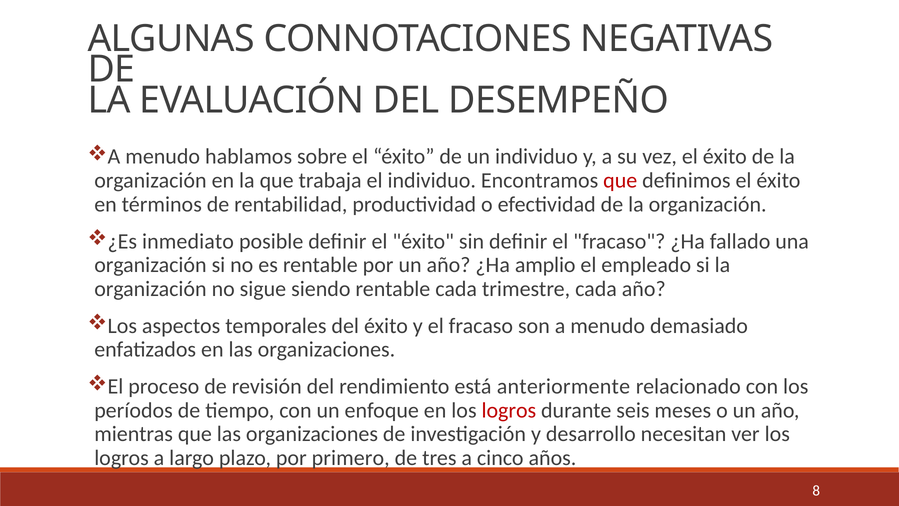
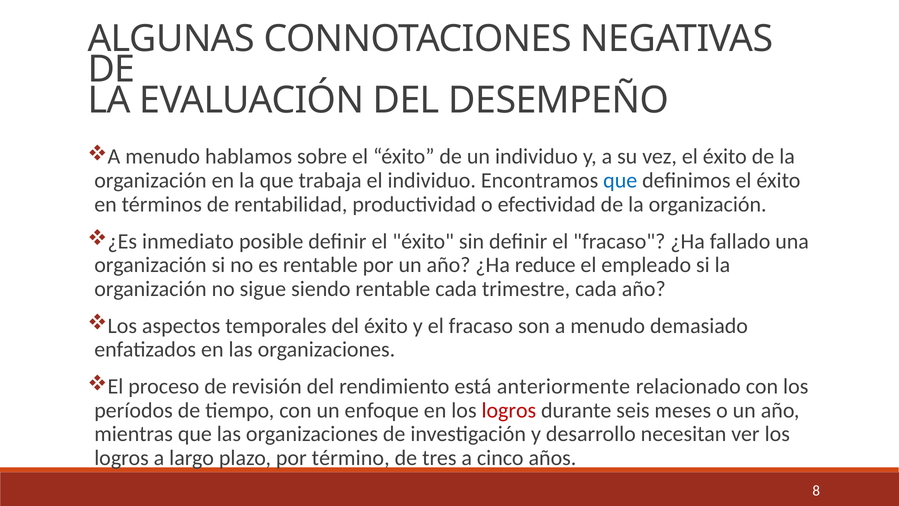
que at (620, 180) colour: red -> blue
amplio: amplio -> reduce
primero: primero -> término
